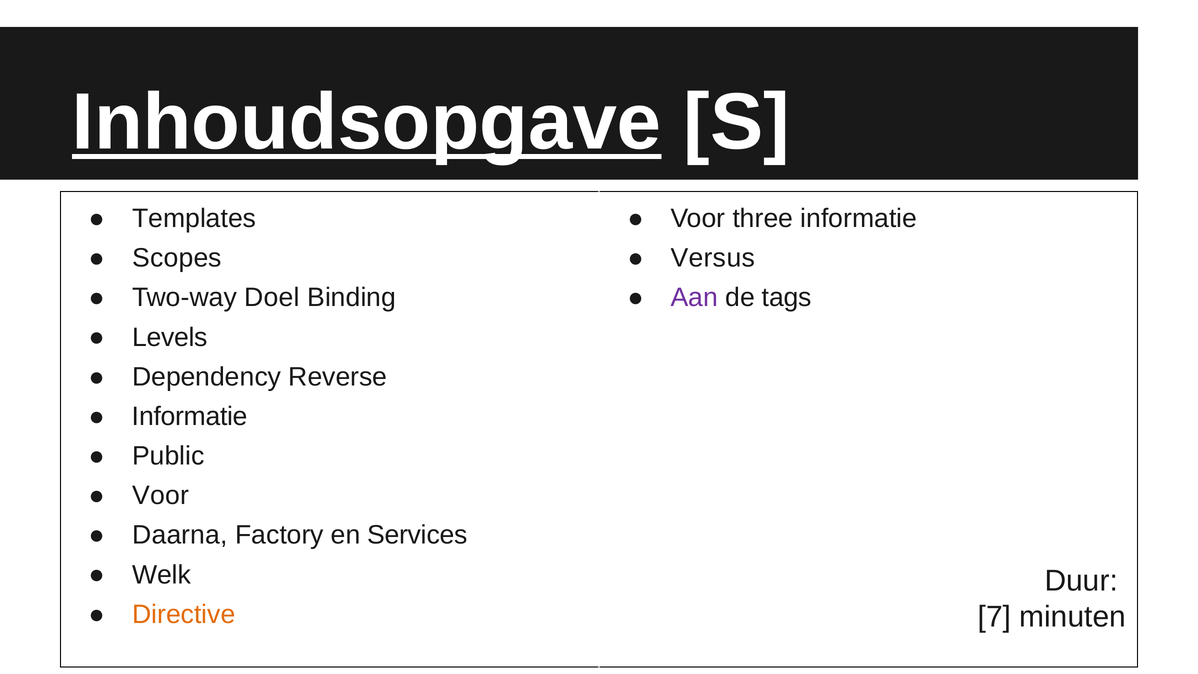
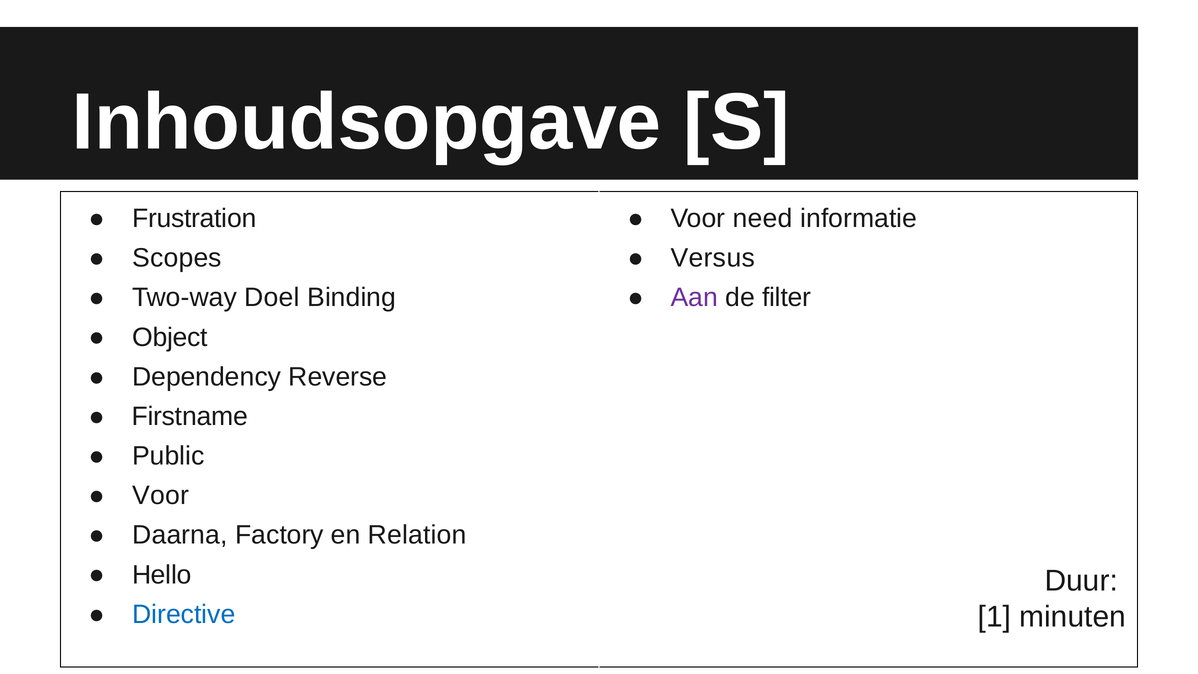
Inhoudsopgave underline: present -> none
Templates: Templates -> Frustration
three: three -> need
tags: tags -> filter
Levels: Levels -> Object
Informatie at (190, 416): Informatie -> Firstname
Services: Services -> Relation
Welk: Welk -> Hello
Directive colour: orange -> blue
7: 7 -> 1
